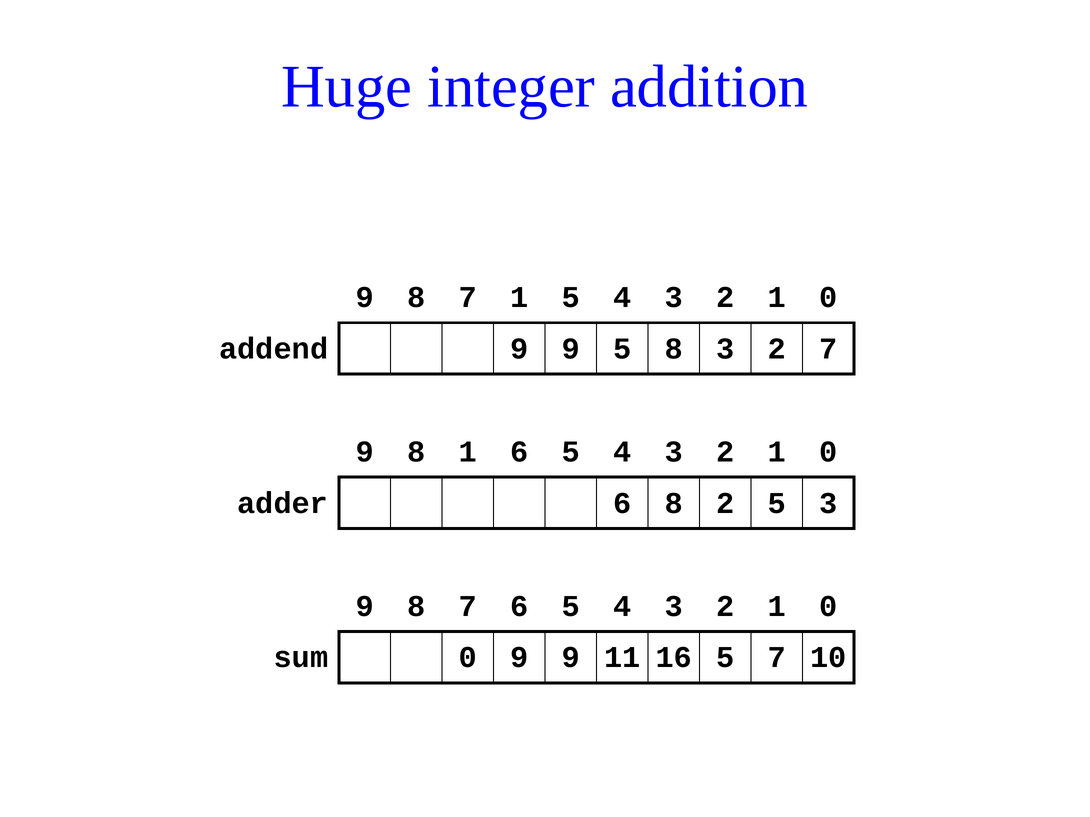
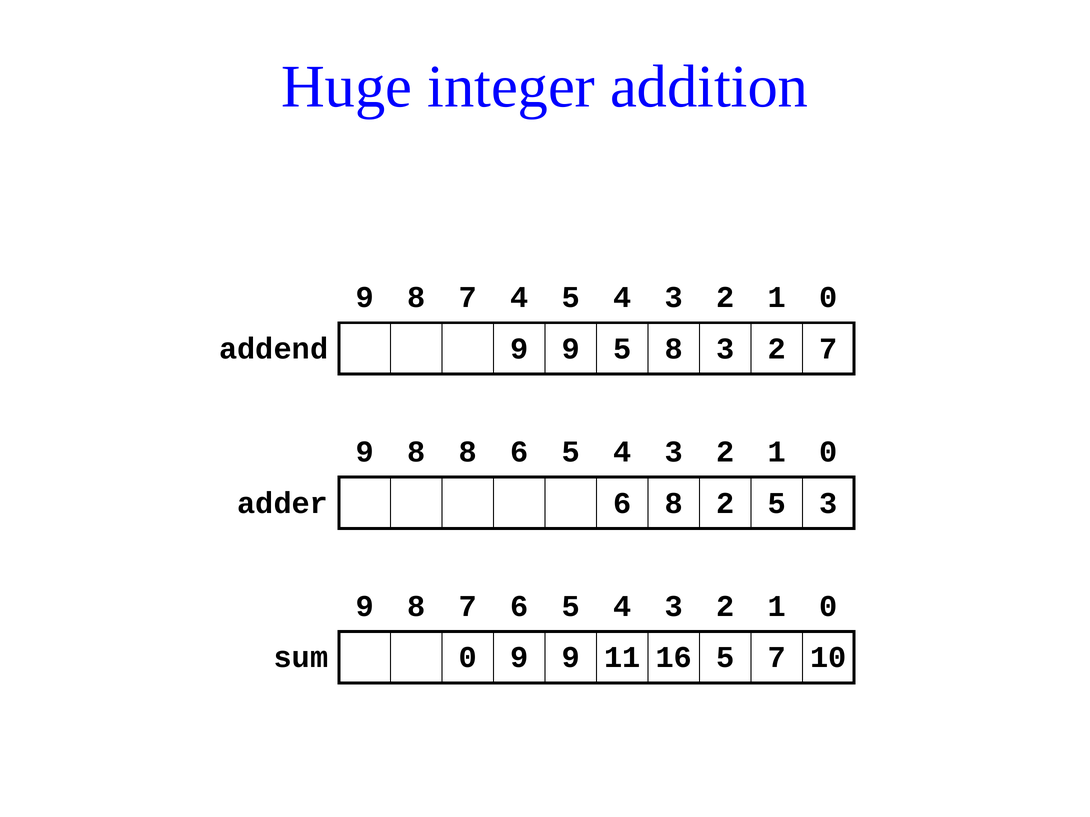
7 1: 1 -> 4
8 1: 1 -> 8
